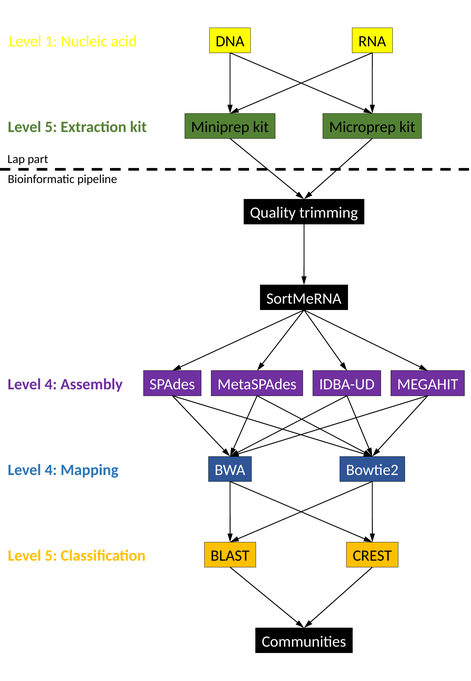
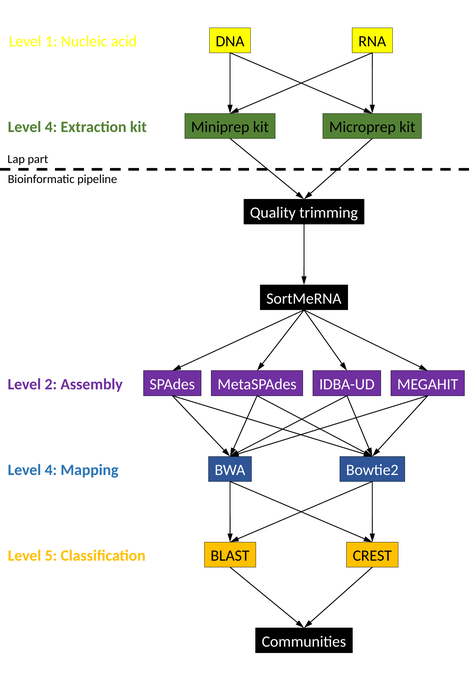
5 at (51, 127): 5 -> 4
4 at (51, 384): 4 -> 2
